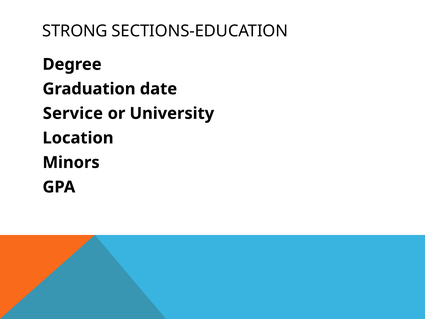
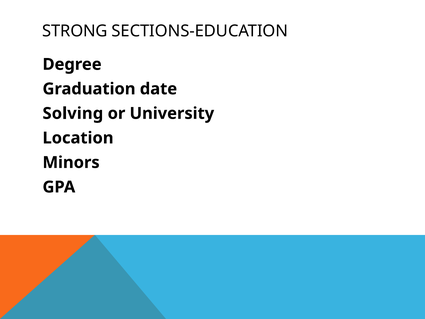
Service: Service -> Solving
